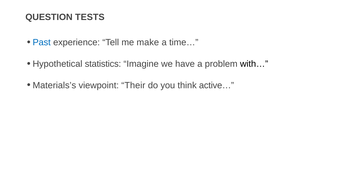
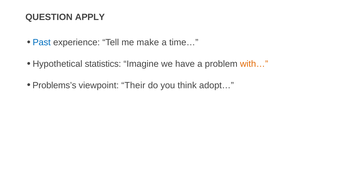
TESTS: TESTS -> APPLY
with… colour: black -> orange
Materials’s: Materials’s -> Problems’s
active…: active… -> adopt…
